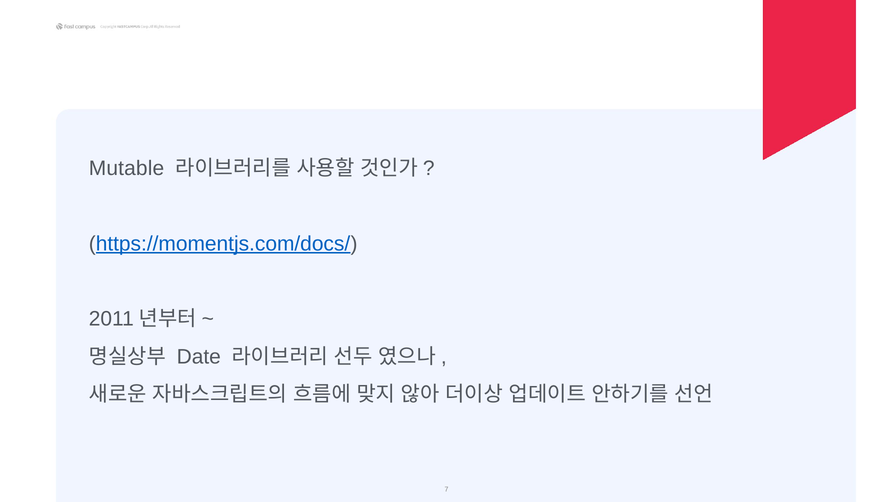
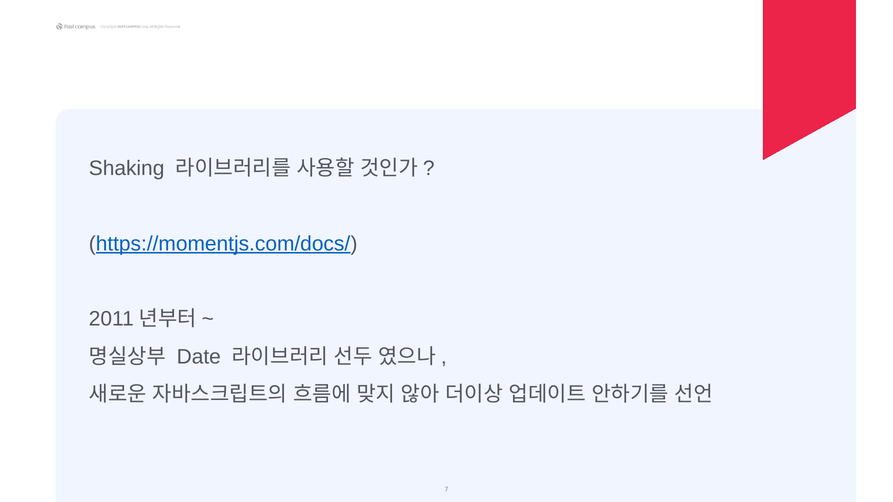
Mutable: Mutable -> Shaking
